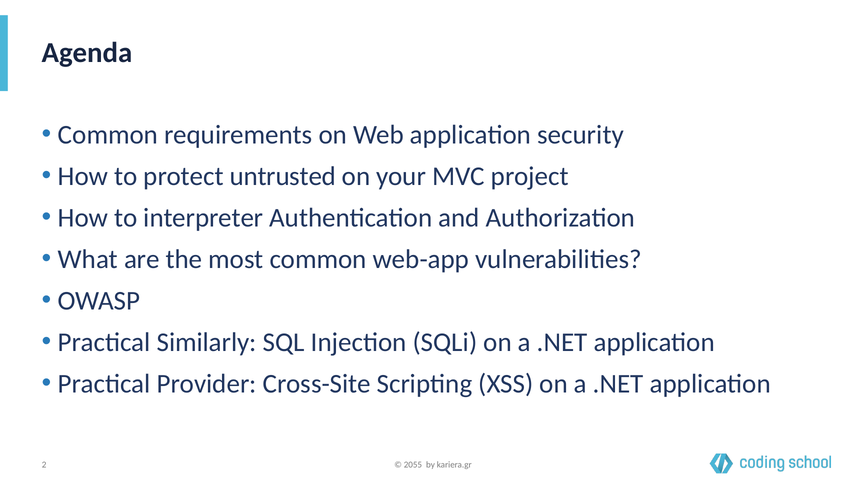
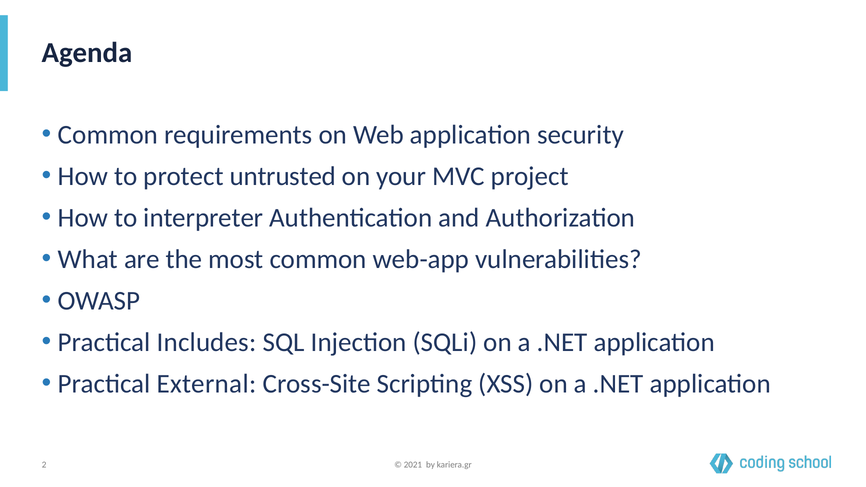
Similarly: Similarly -> Includes
Provider: Provider -> External
2055: 2055 -> 2021
